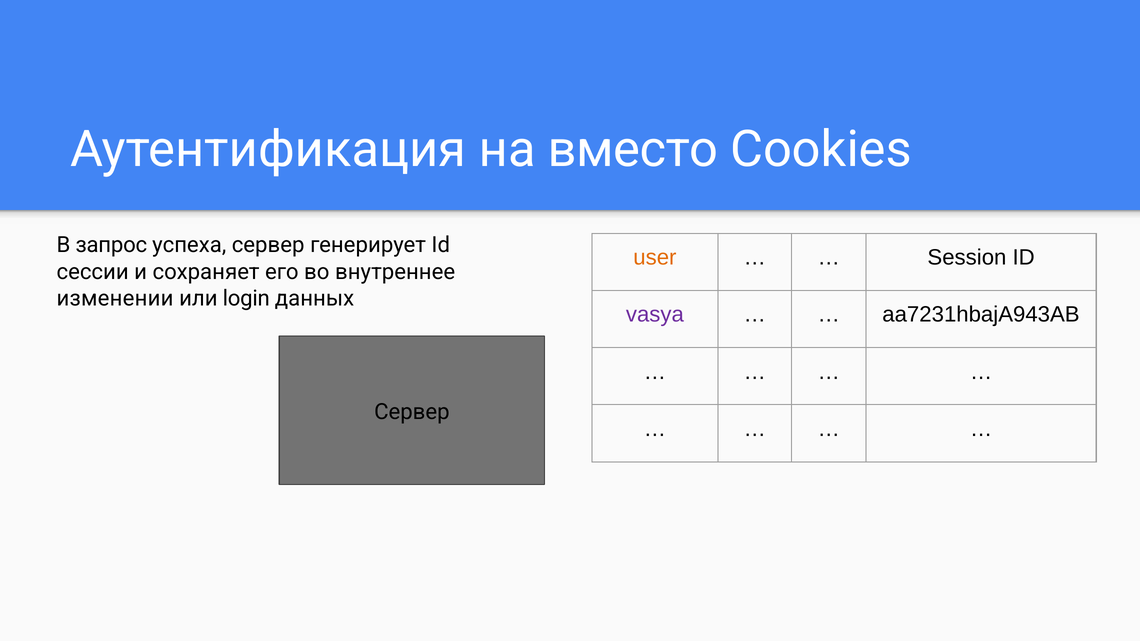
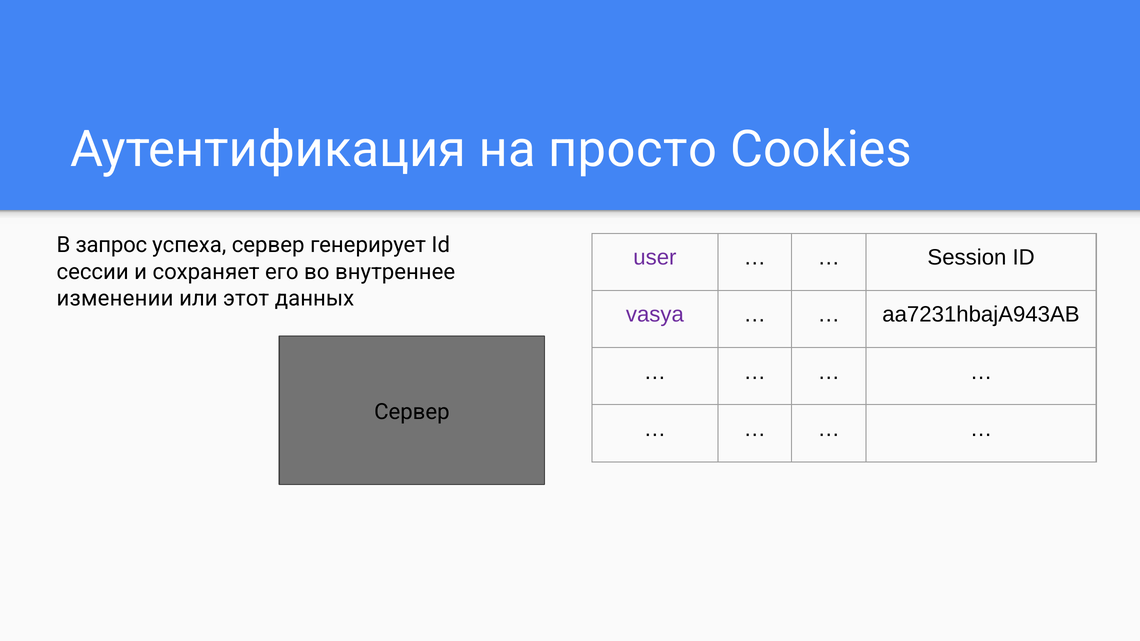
вместо: вместо -> просто
user colour: orange -> purple
login: login -> этот
